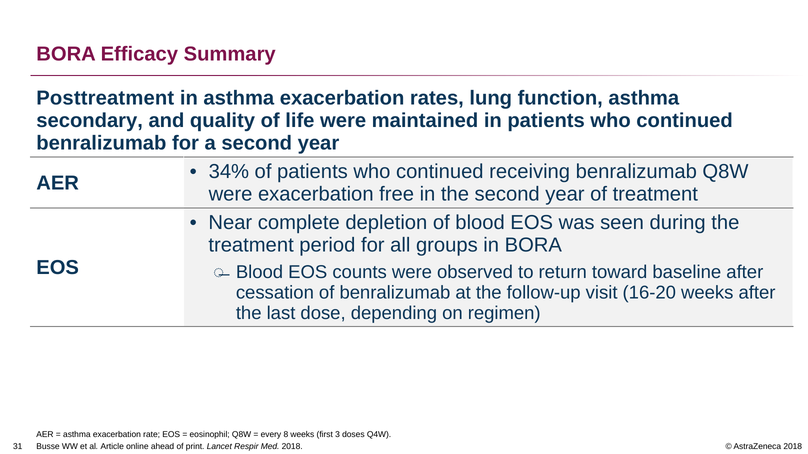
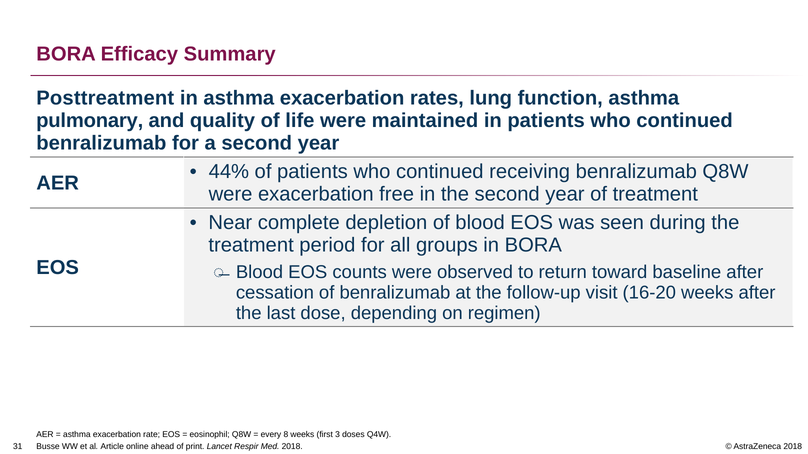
secondary: secondary -> pulmonary
34%: 34% -> 44%
